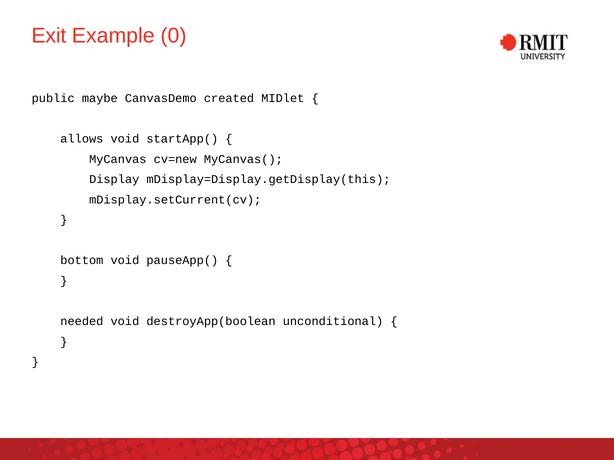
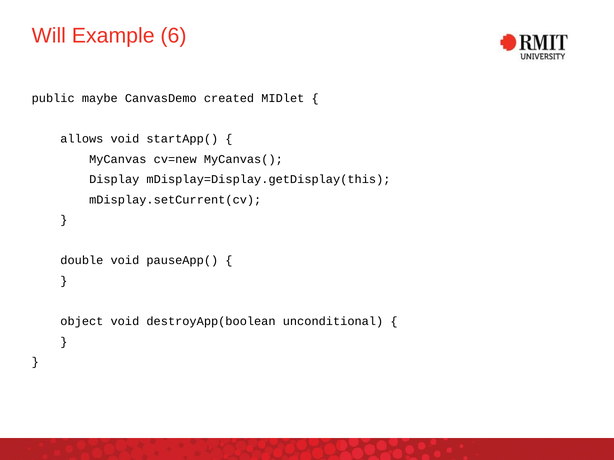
Exit: Exit -> Will
0: 0 -> 6
bottom: bottom -> double
needed: needed -> object
